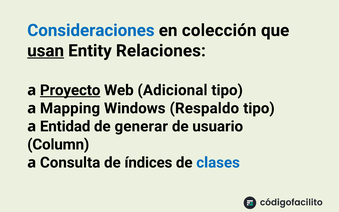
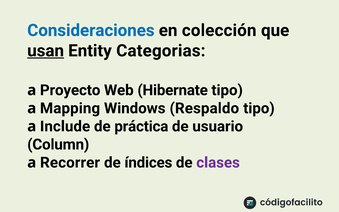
Relaciones: Relaciones -> Categorias
Proyecto underline: present -> none
Adicional: Adicional -> Hibernate
Entidad: Entidad -> Include
generar: generar -> práctica
Consulta: Consulta -> Recorrer
clases colour: blue -> purple
